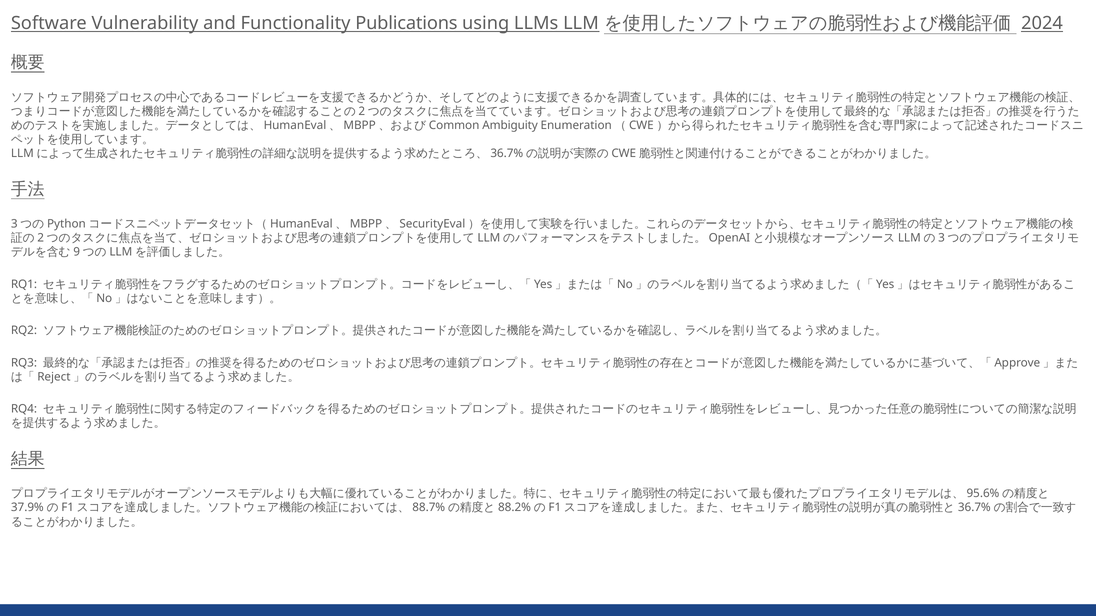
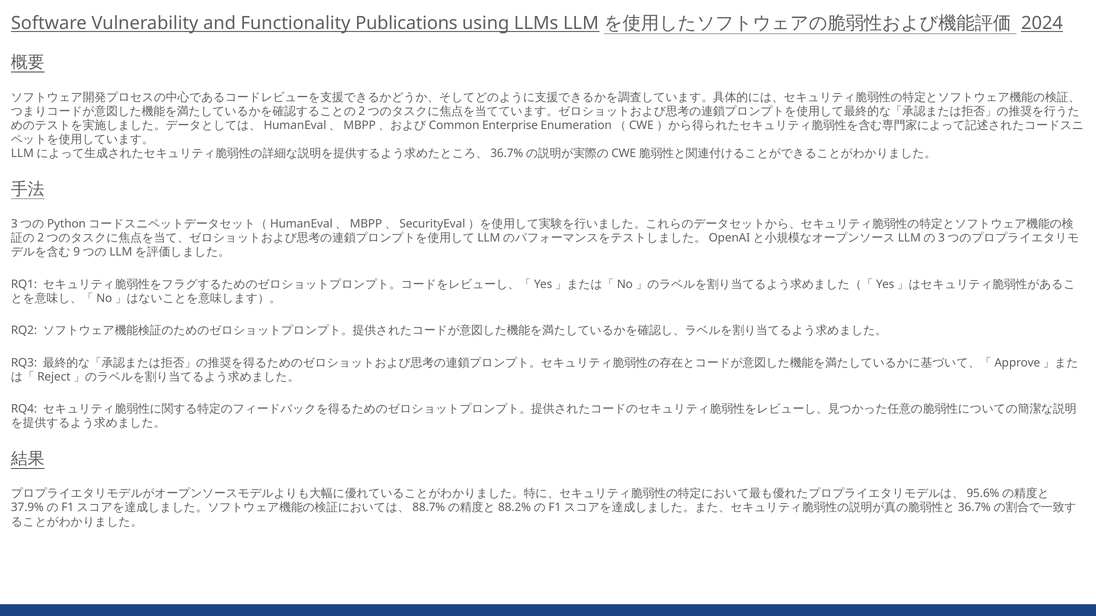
Ambiguity: Ambiguity -> Enterprise
